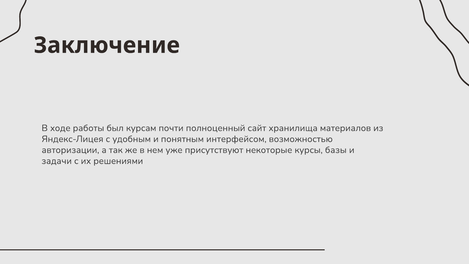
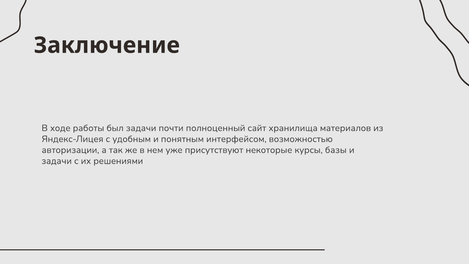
был курсам: курсам -> задачи
